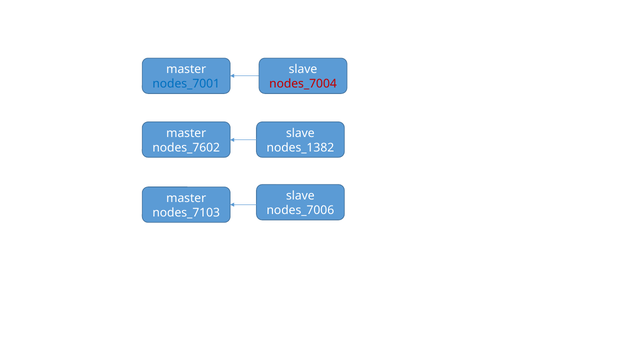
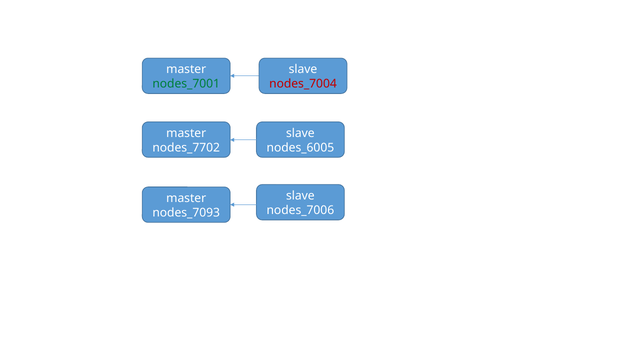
nodes_7001 colour: blue -> green
nodes_7602: nodes_7602 -> nodes_7702
nodes_1382: nodes_1382 -> nodes_6005
nodes_7103: nodes_7103 -> nodes_7093
